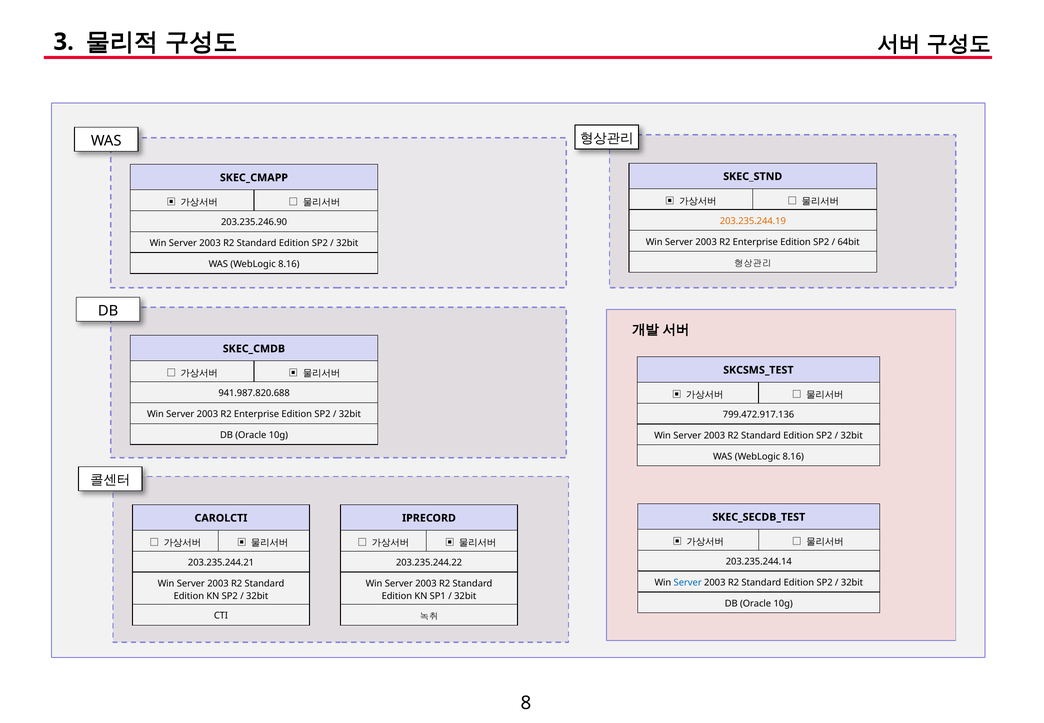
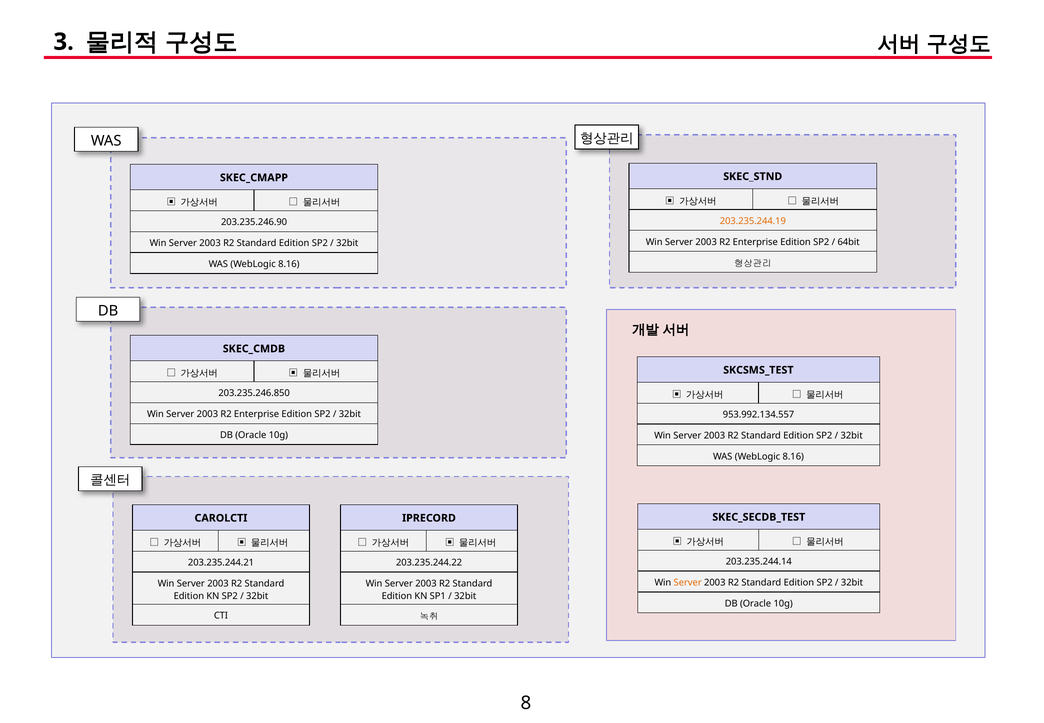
941.987.820.688: 941.987.820.688 -> 203.235.246.850
799.472.917.136: 799.472.917.136 -> 953.992.134.557
Server at (688, 582) colour: blue -> orange
